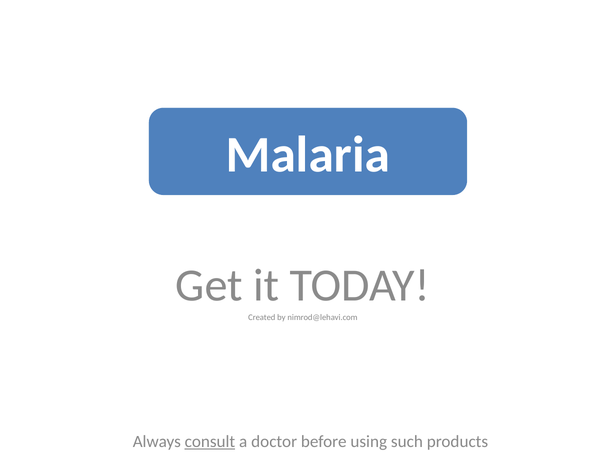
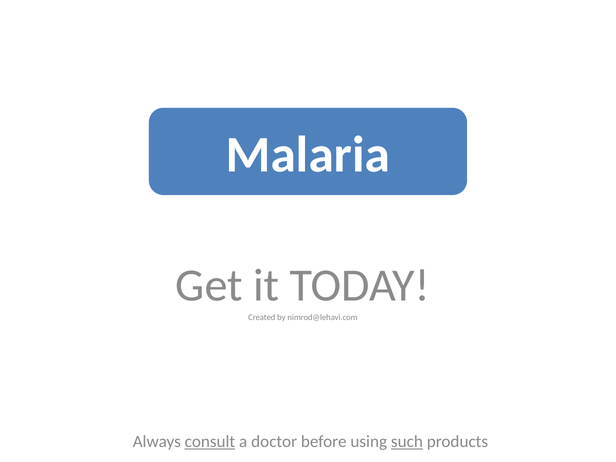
such underline: none -> present
